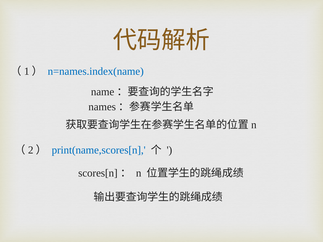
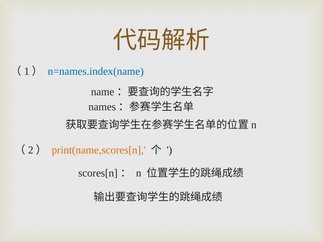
print(name,scores[n colour: blue -> orange
